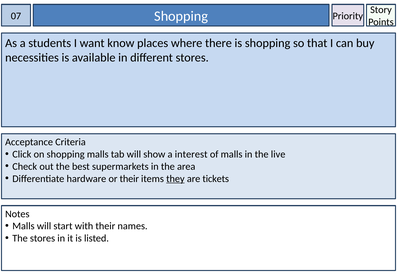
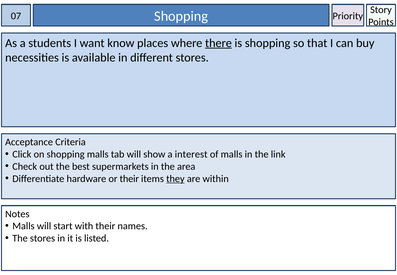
there underline: none -> present
live: live -> link
tickets: tickets -> within
